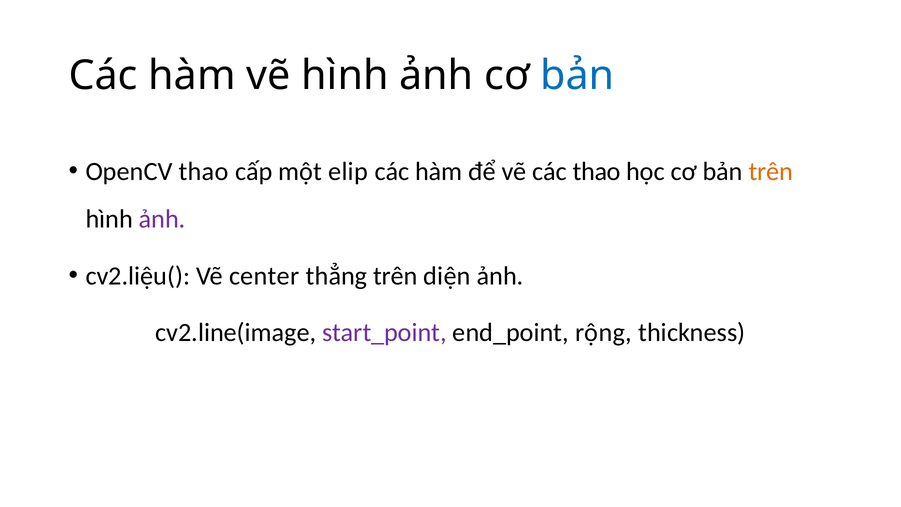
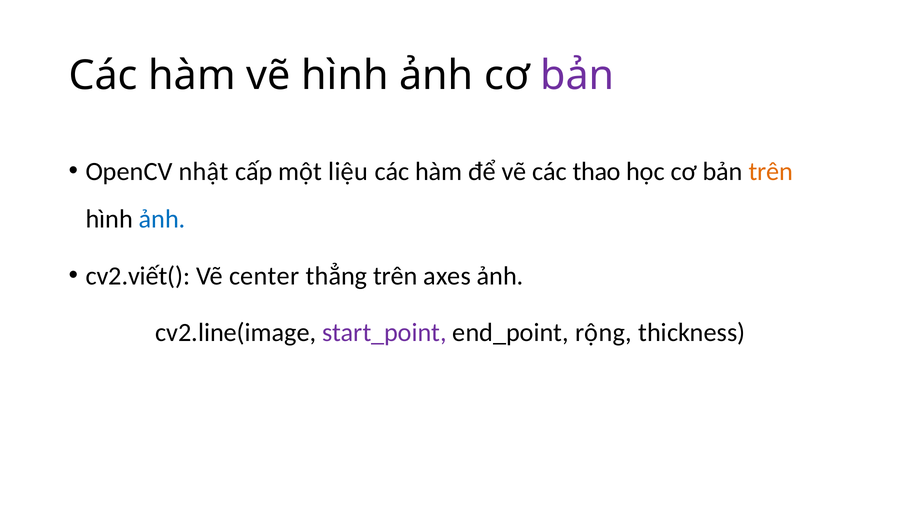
bản at (577, 76) colour: blue -> purple
OpenCV thao: thao -> nhật
elip: elip -> liệu
ảnh at (162, 219) colour: purple -> blue
cv2.liệu(: cv2.liệu( -> cv2.viết(
diện: diện -> axes
